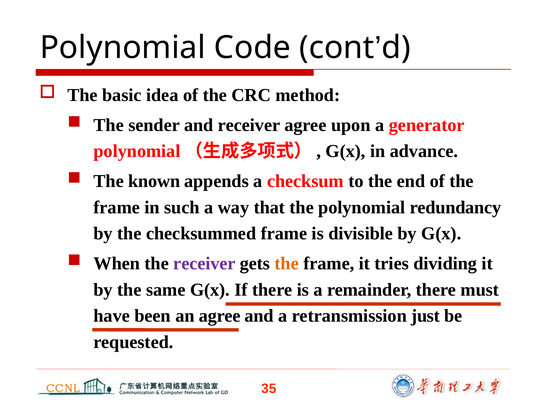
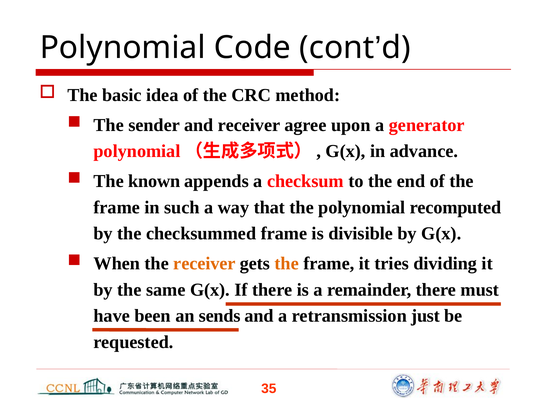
redundancy: redundancy -> recomputed
receiver at (204, 263) colour: purple -> orange
an agree: agree -> sends
